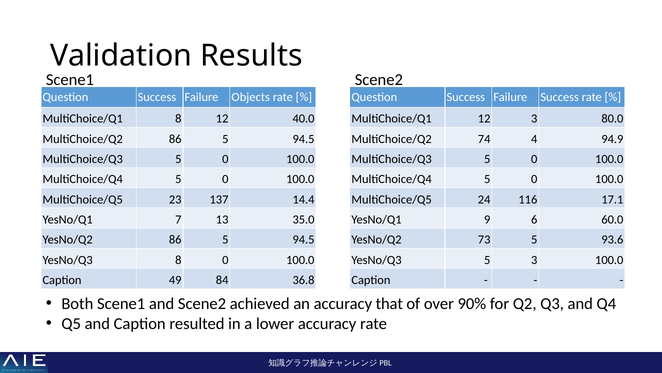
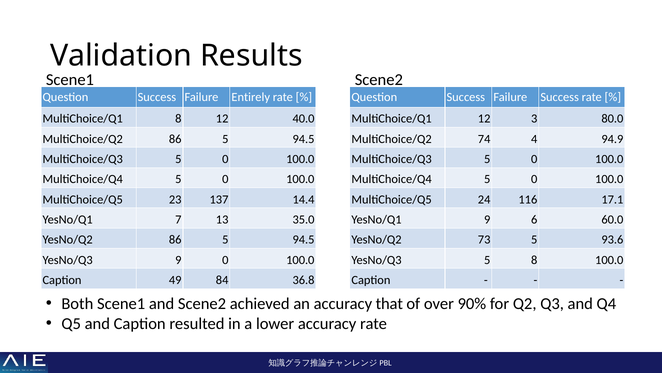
Objects: Objects -> Entirely
YesNo/Q3 8: 8 -> 9
5 3: 3 -> 8
